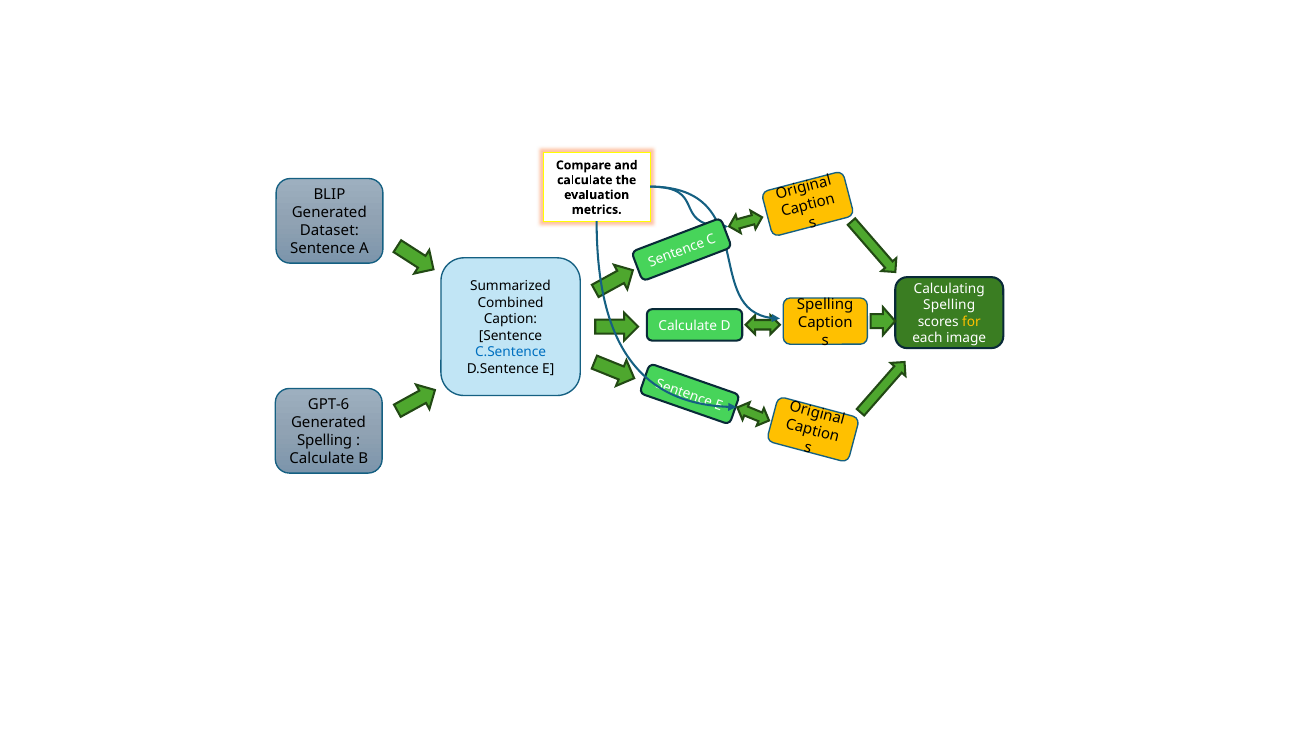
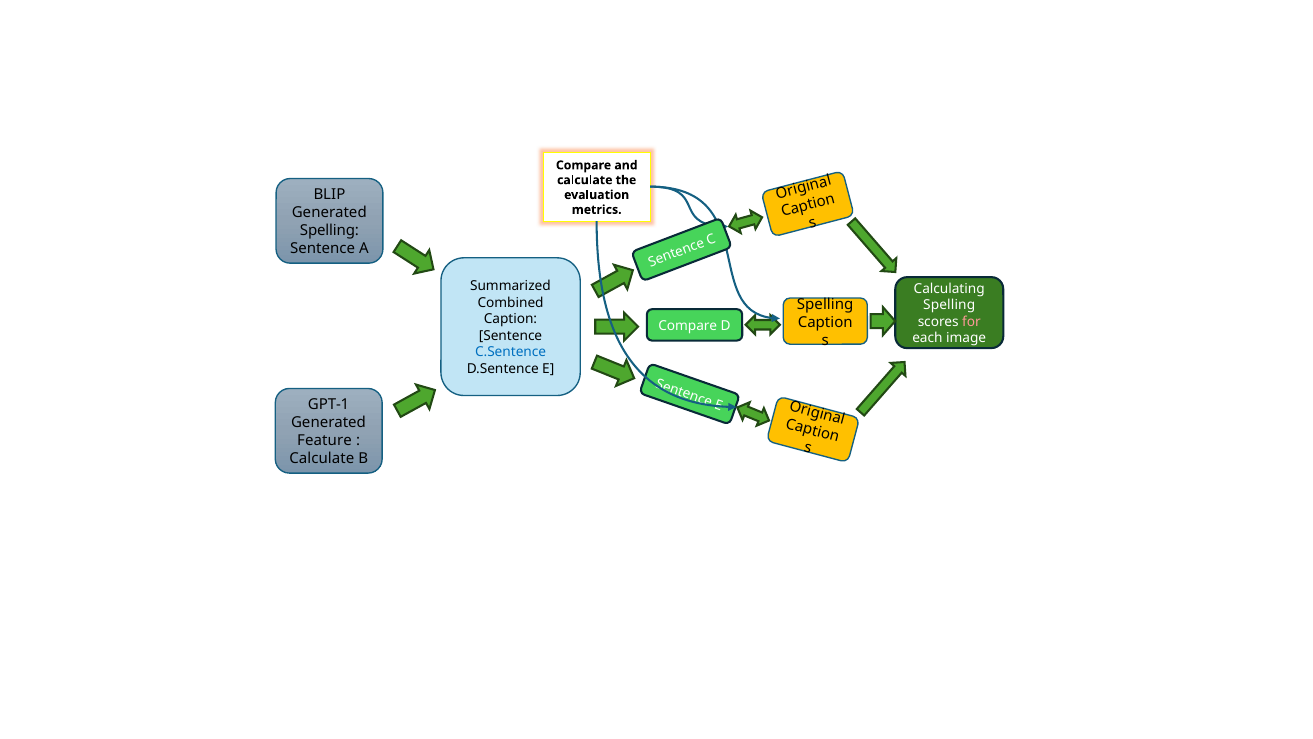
Dataset at (329, 231): Dataset -> Spelling
for colour: yellow -> pink
Calculate at (688, 326): Calculate -> Compare
GPT-6: GPT-6 -> GPT-1
Spelling at (325, 441): Spelling -> Feature
